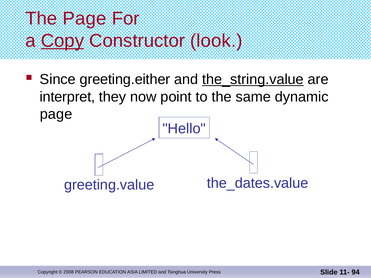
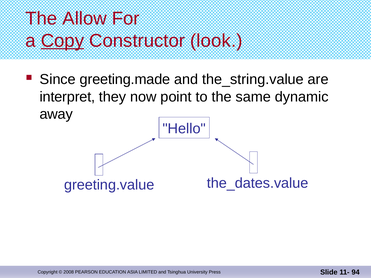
The Page: Page -> Allow
greeting.either: greeting.either -> greeting.made
the_string.value underline: present -> none
page at (56, 114): page -> away
